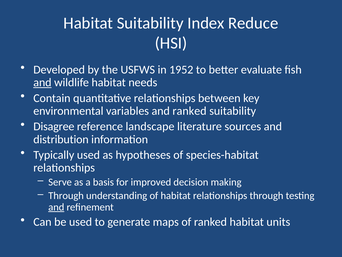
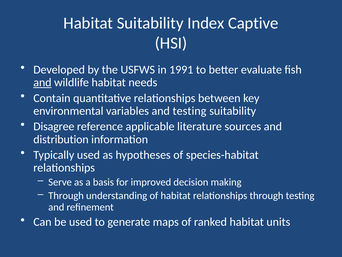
Reduce: Reduce -> Captive
1952: 1952 -> 1991
and ranked: ranked -> testing
landscape: landscape -> applicable
and at (56, 207) underline: present -> none
